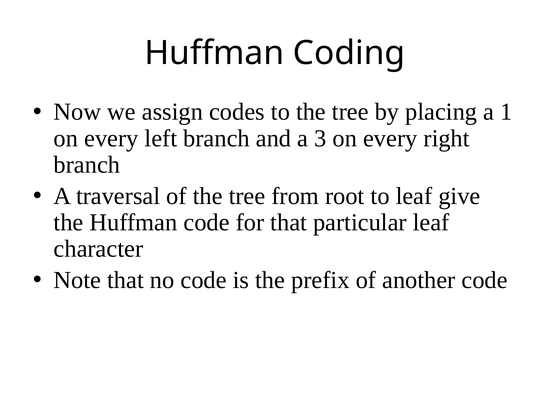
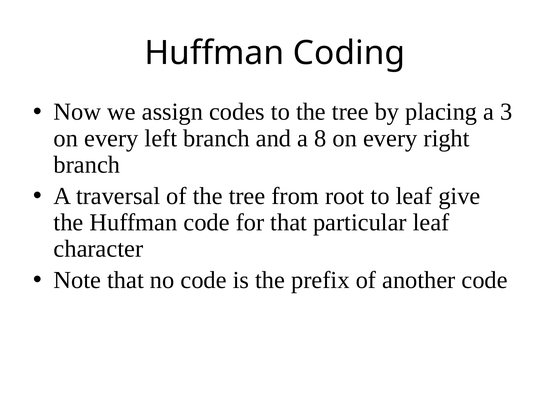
1: 1 -> 3
3: 3 -> 8
